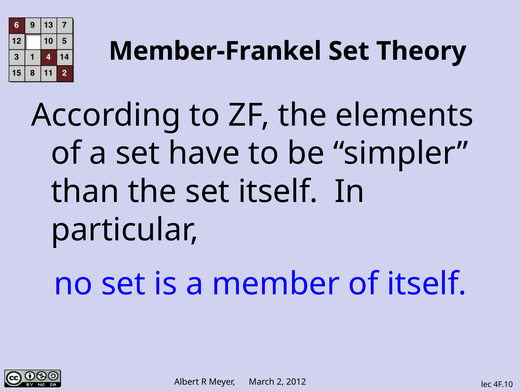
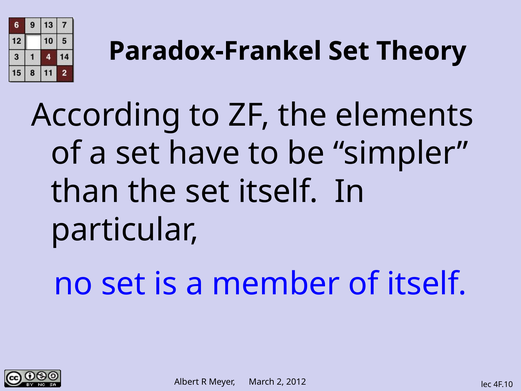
Member-Frankel: Member-Frankel -> Paradox-Frankel
